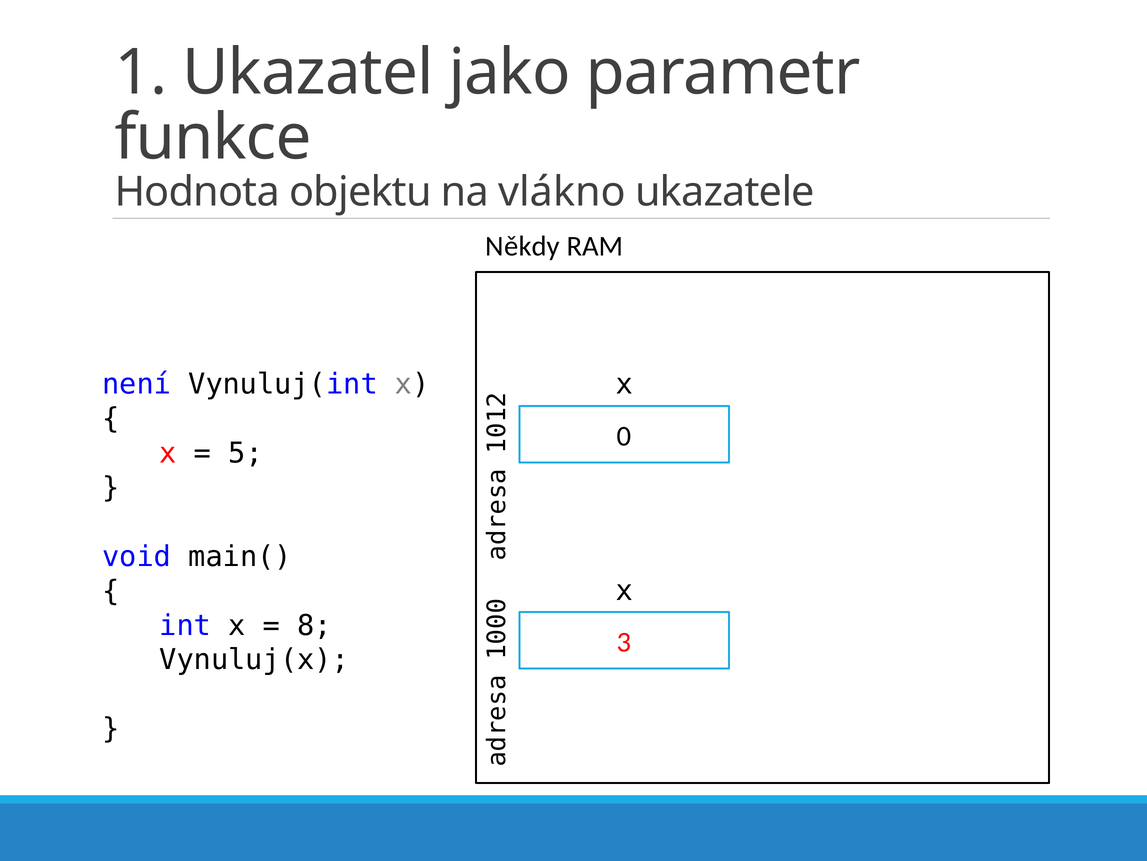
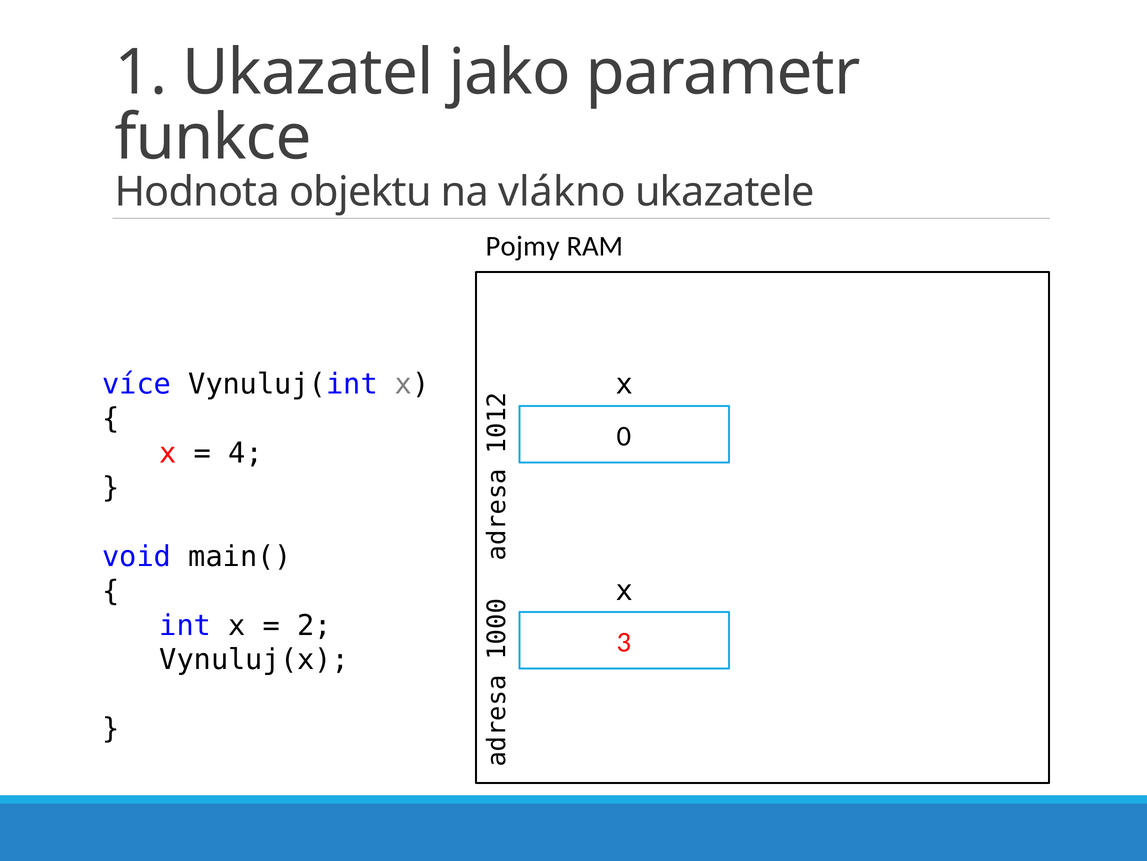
Někdy: Někdy -> Pojmy
není: není -> více
5: 5 -> 4
8 at (314, 625): 8 -> 2
